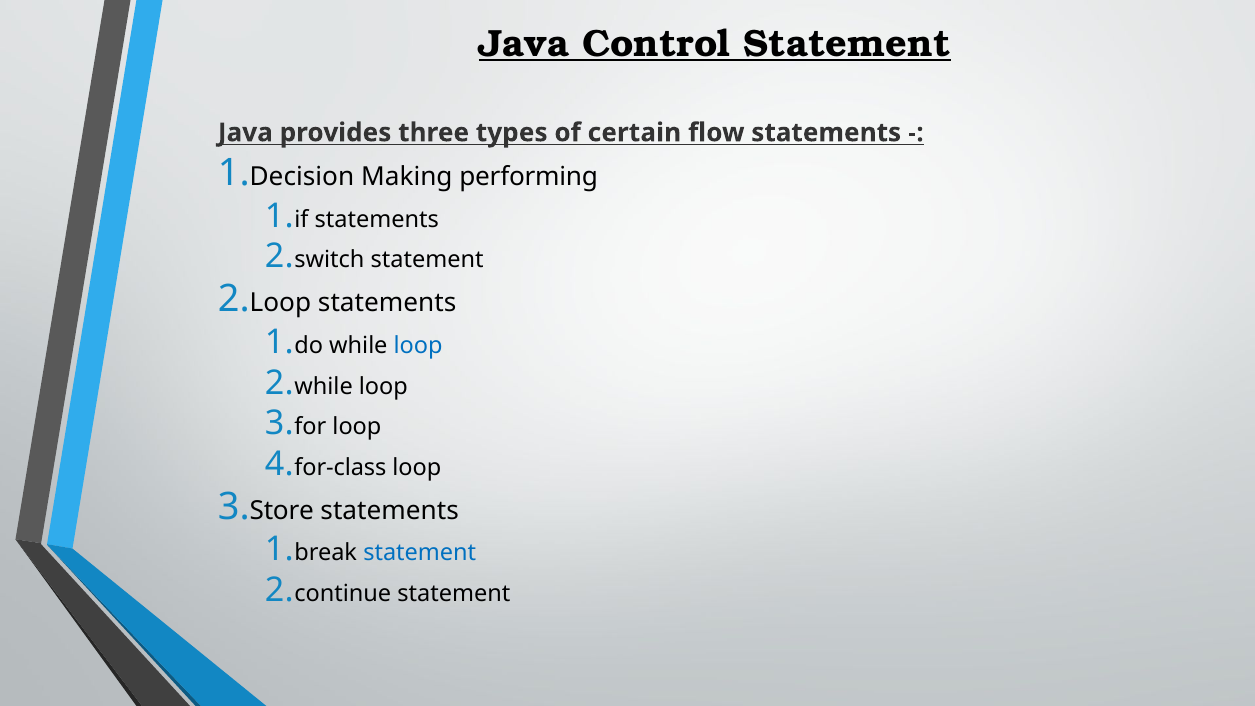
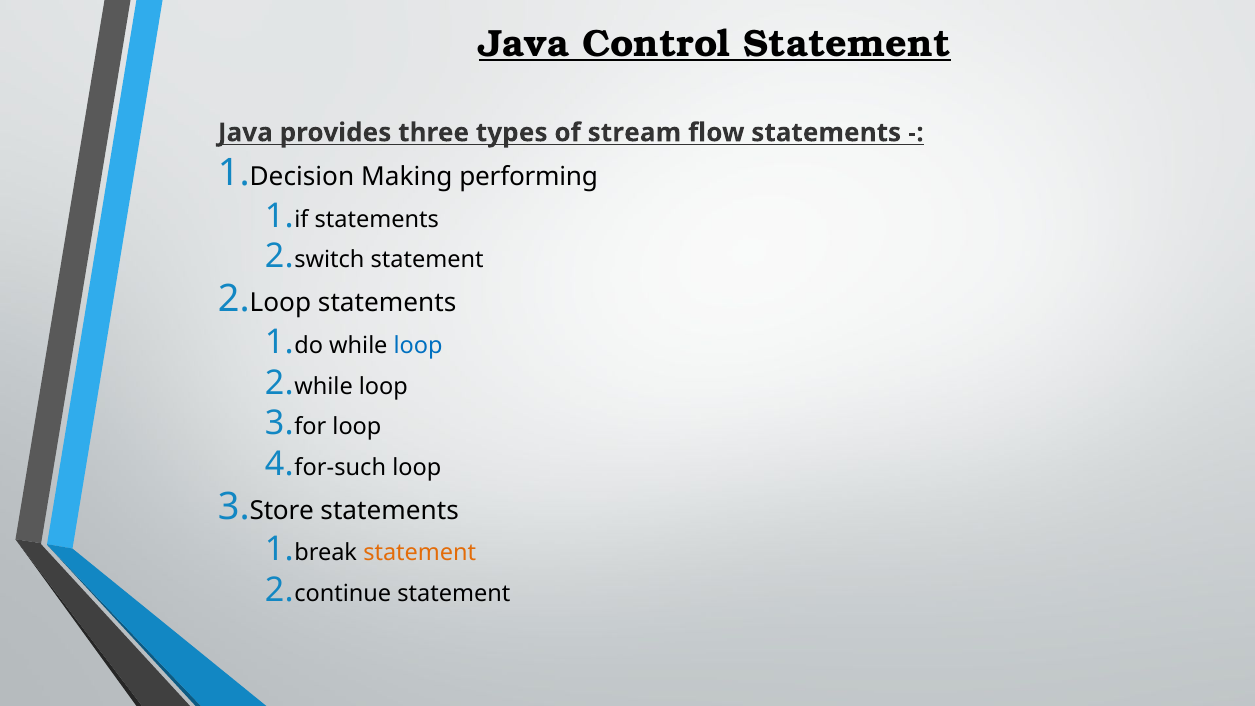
certain: certain -> stream
for-class: for-class -> for-such
statement at (420, 553) colour: blue -> orange
